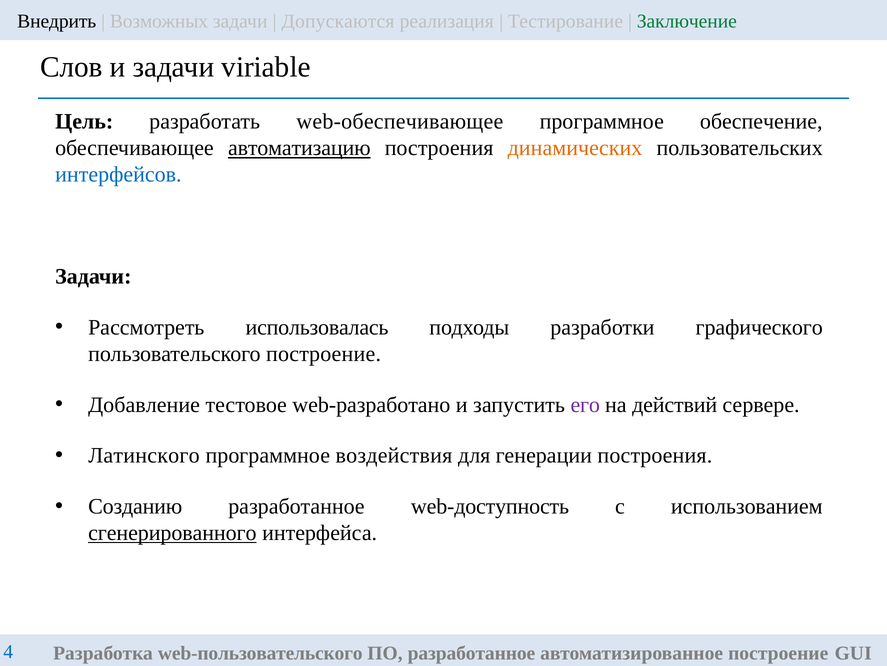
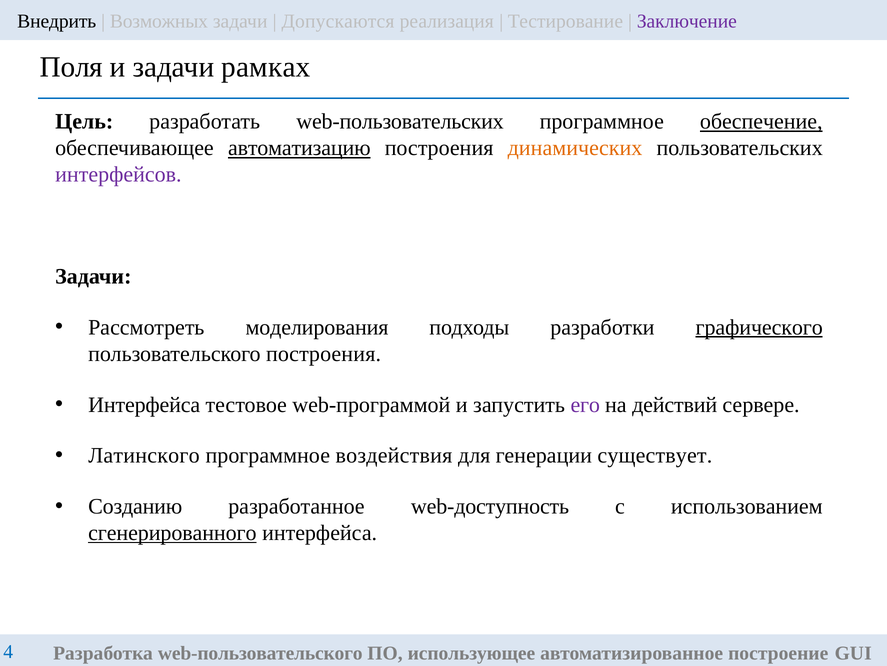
Заключение colour: green -> purple
Слов: Слов -> Поля
viriable: viriable -> рамках
web-обеспечивающее: web-обеспечивающее -> web-пользовательских
обеспечение underline: none -> present
интерфейсов colour: blue -> purple
использовалась: использовалась -> моделирования
графического underline: none -> present
пользовательского построение: построение -> построения
Добавление at (144, 405): Добавление -> Интерфейса
web-разработано: web-разработано -> web-программой
генерации построения: построения -> существует
ПО разработанное: разработанное -> использующее
